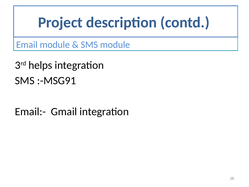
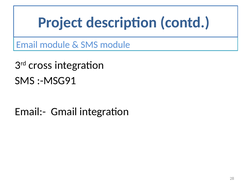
helps: helps -> cross
